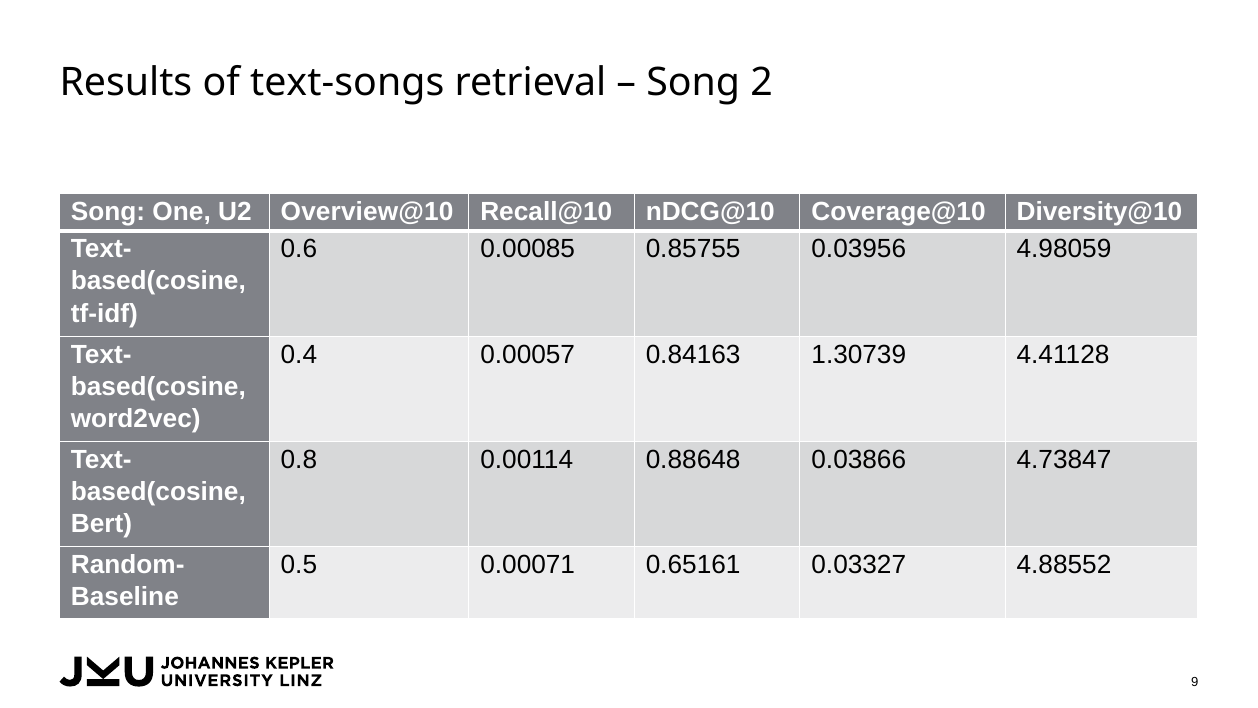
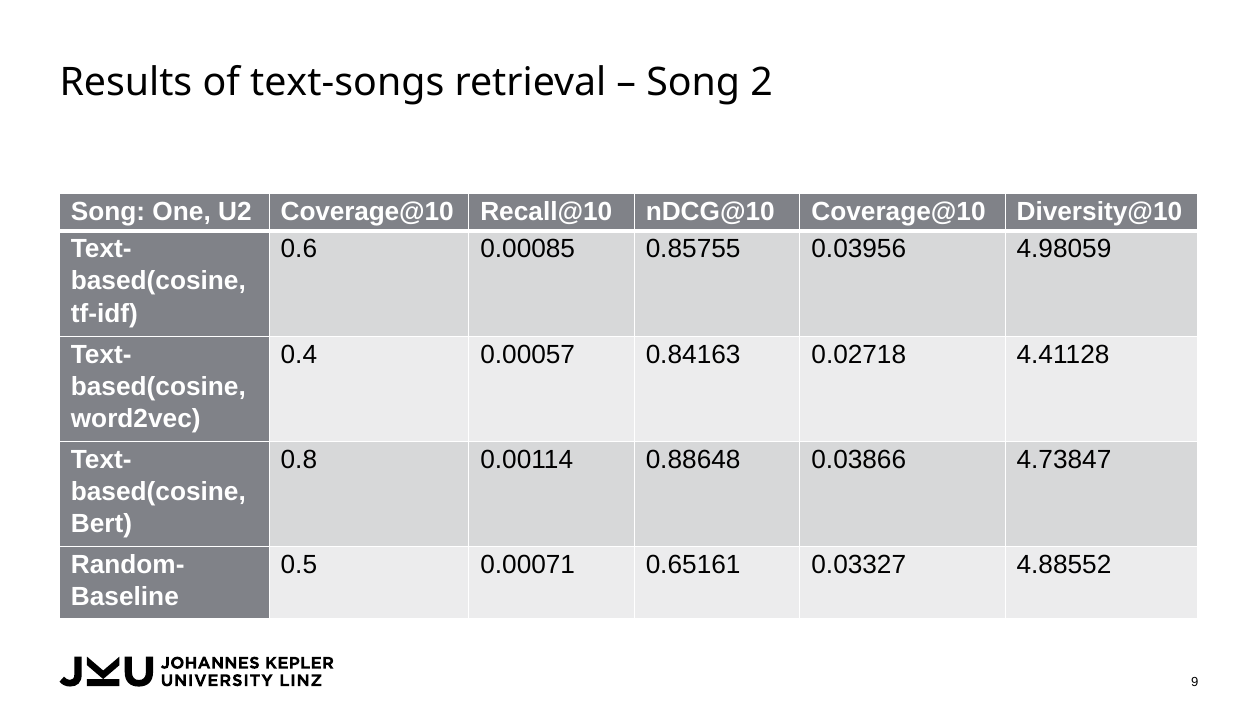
U2 Overview@10: Overview@10 -> Coverage@10
1.30739: 1.30739 -> 0.02718
